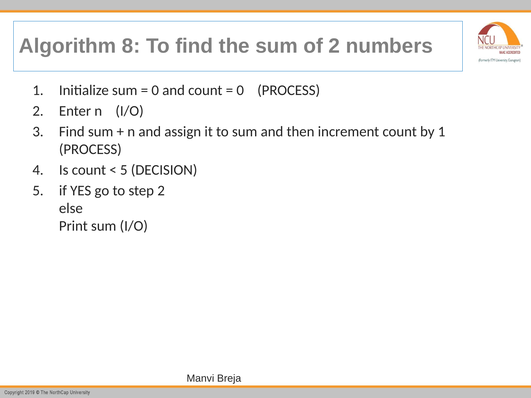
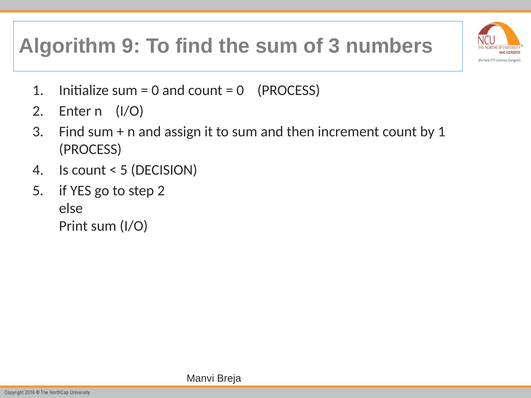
8: 8 -> 9
of 2: 2 -> 3
